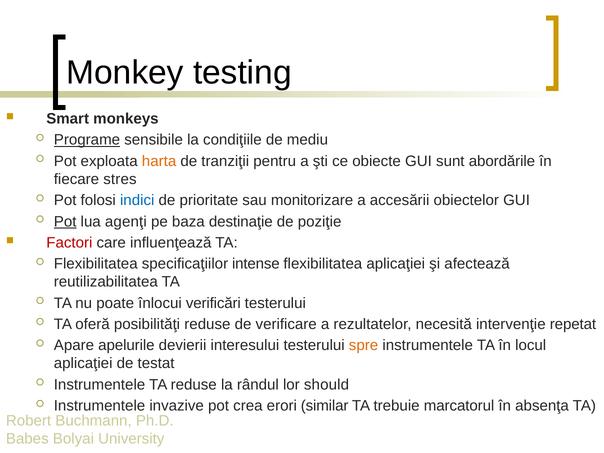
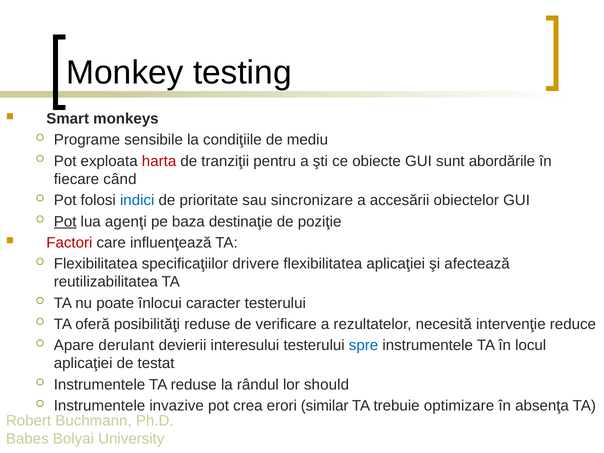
Programe underline: present -> none
harta colour: orange -> red
stres: stres -> când
monitorizare: monitorizare -> sincronizare
intense: intense -> drivere
verificări: verificări -> caracter
repetat: repetat -> reduce
apelurile: apelurile -> derulant
spre colour: orange -> blue
marcatorul: marcatorul -> optimizare
